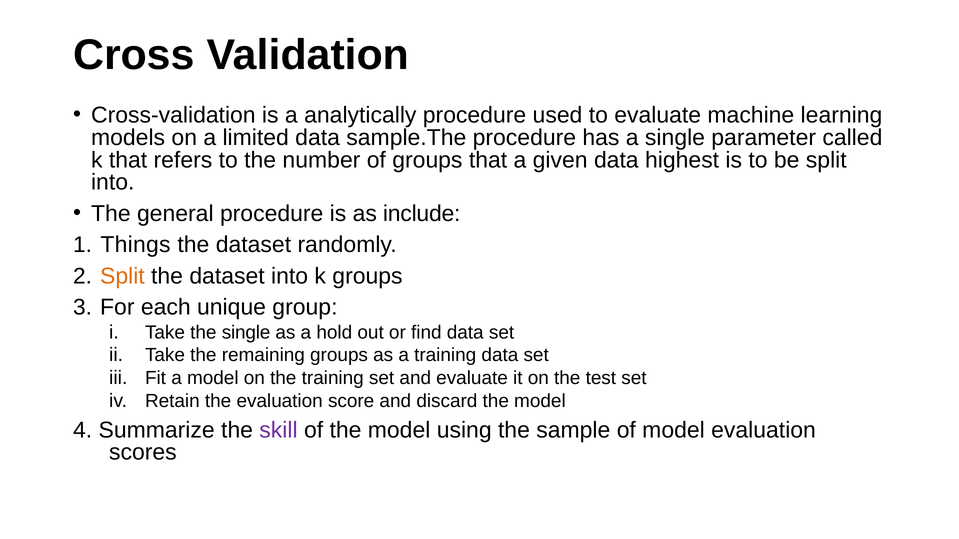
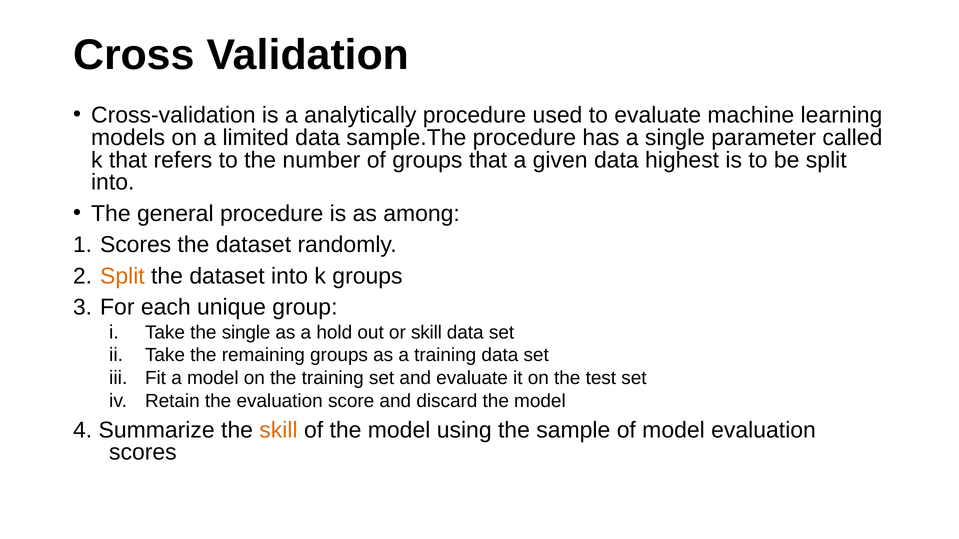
include: include -> among
Things at (135, 245): Things -> Scores
or find: find -> skill
skill at (278, 430) colour: purple -> orange
